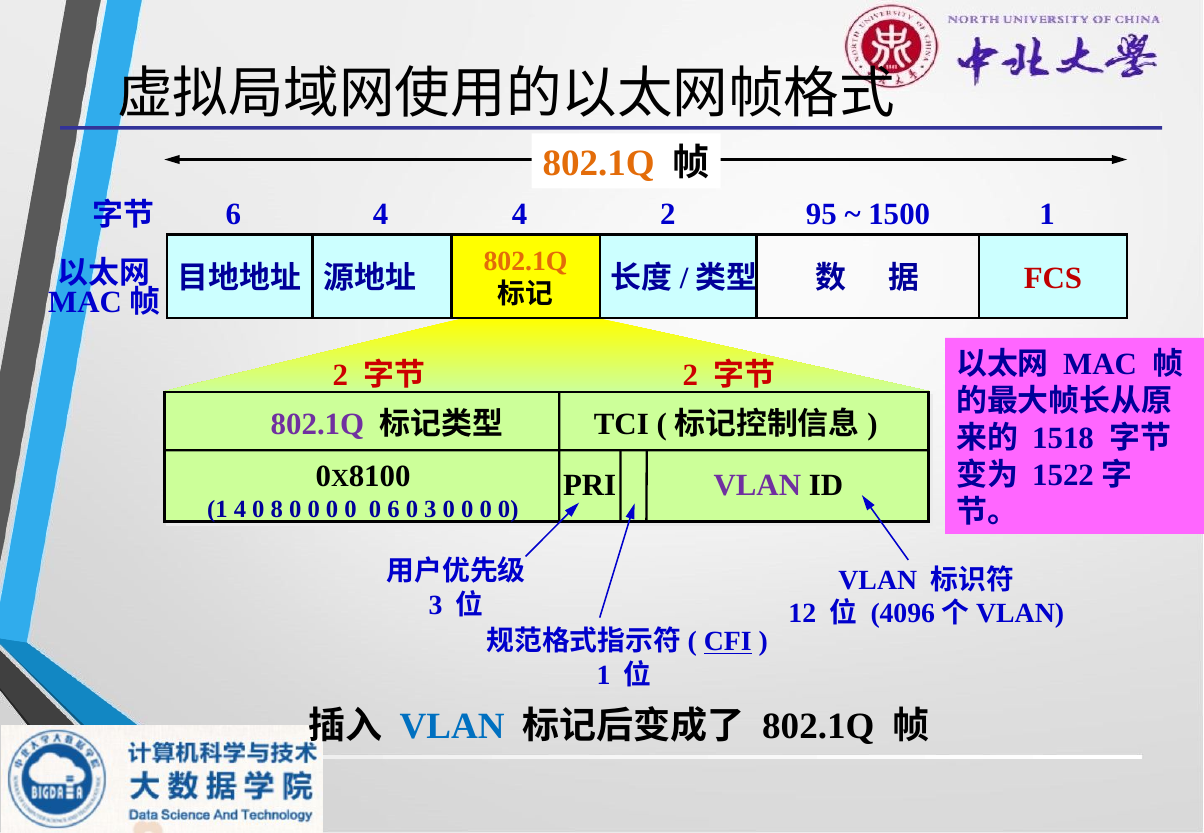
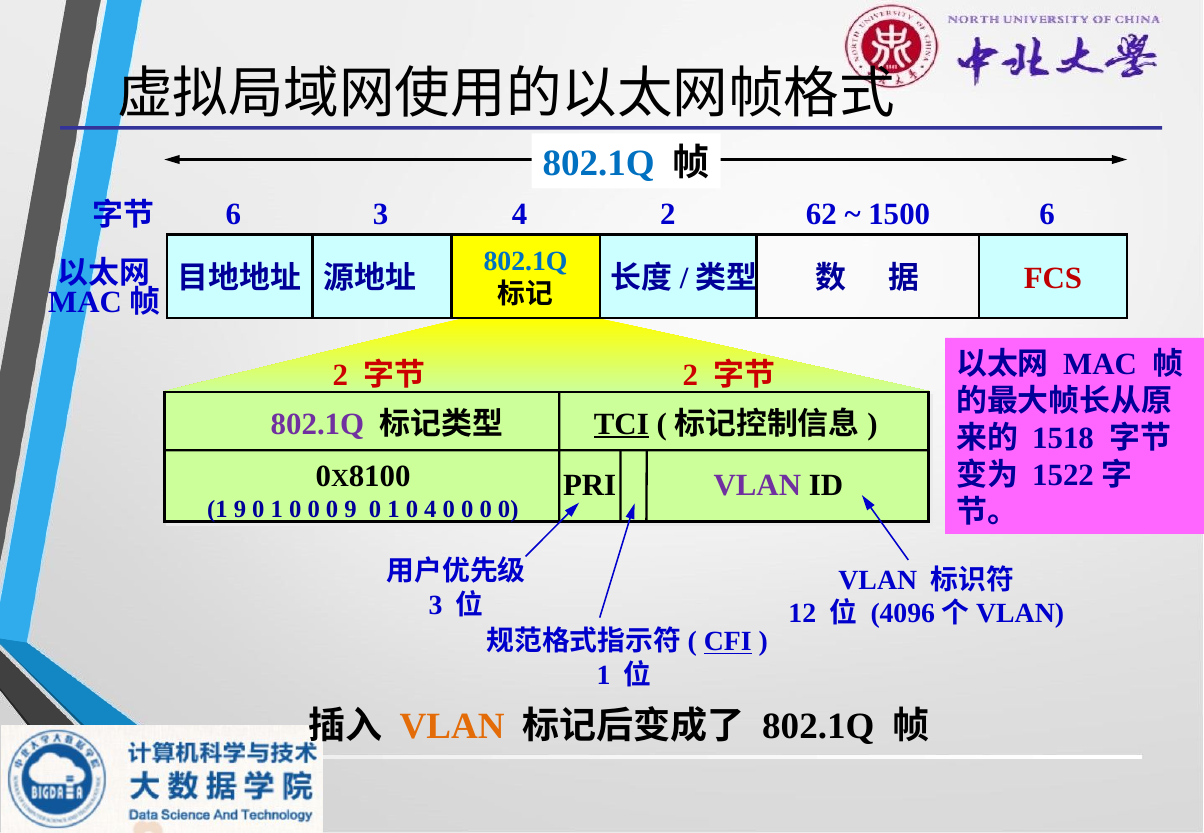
802.1Q at (599, 164) colour: orange -> blue
6 4: 4 -> 3
95: 95 -> 62
1500 1: 1 -> 6
802.1Q at (526, 262) colour: orange -> blue
TCI underline: none -> present
1 4: 4 -> 9
8 at (277, 510): 8 -> 1
0 at (351, 510): 0 -> 9
6 at (394, 510): 6 -> 1
0 3: 3 -> 4
VLAN at (452, 727) colour: blue -> orange
